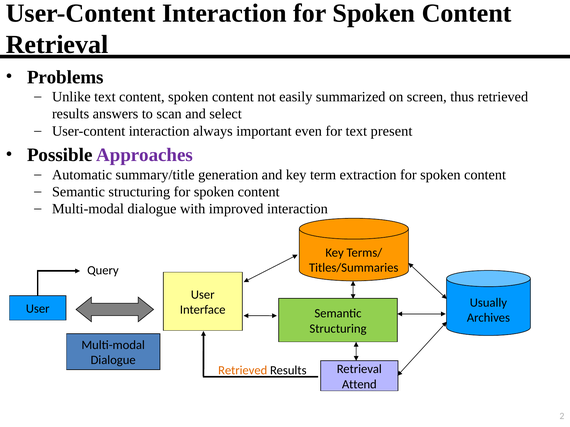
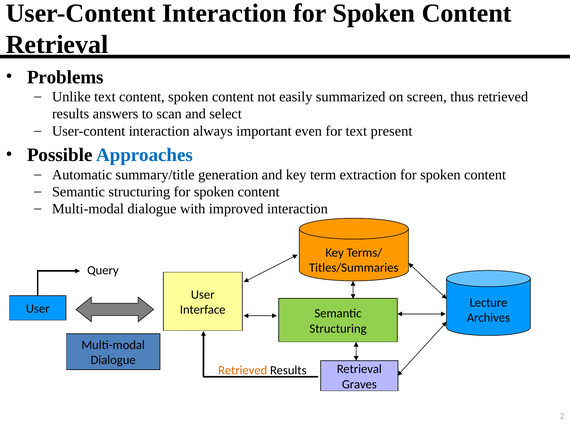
Approaches colour: purple -> blue
Usually: Usually -> Lecture
Attend: Attend -> Graves
